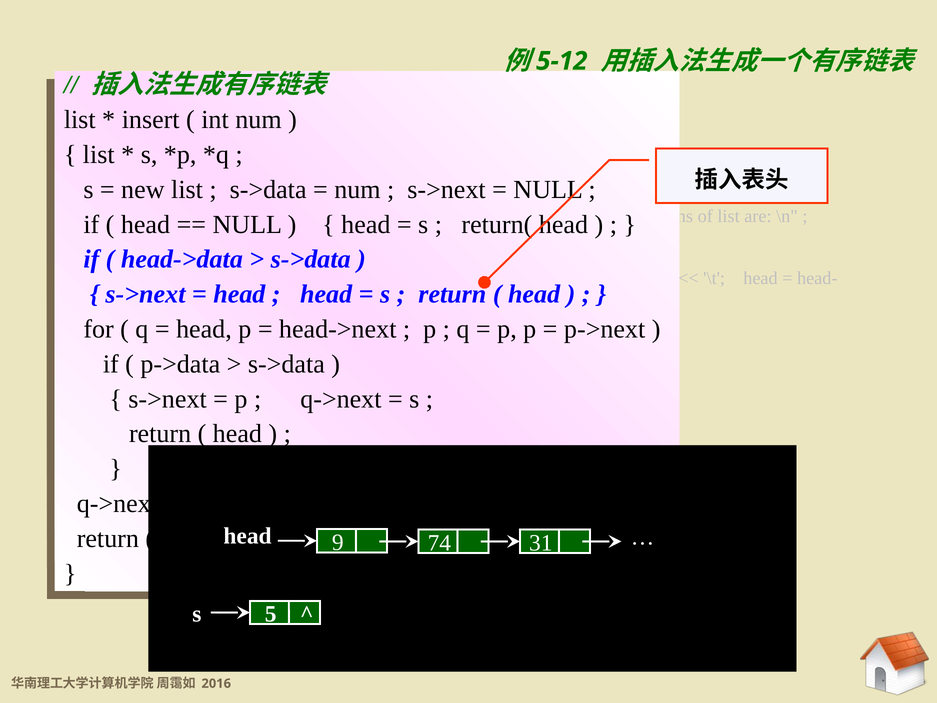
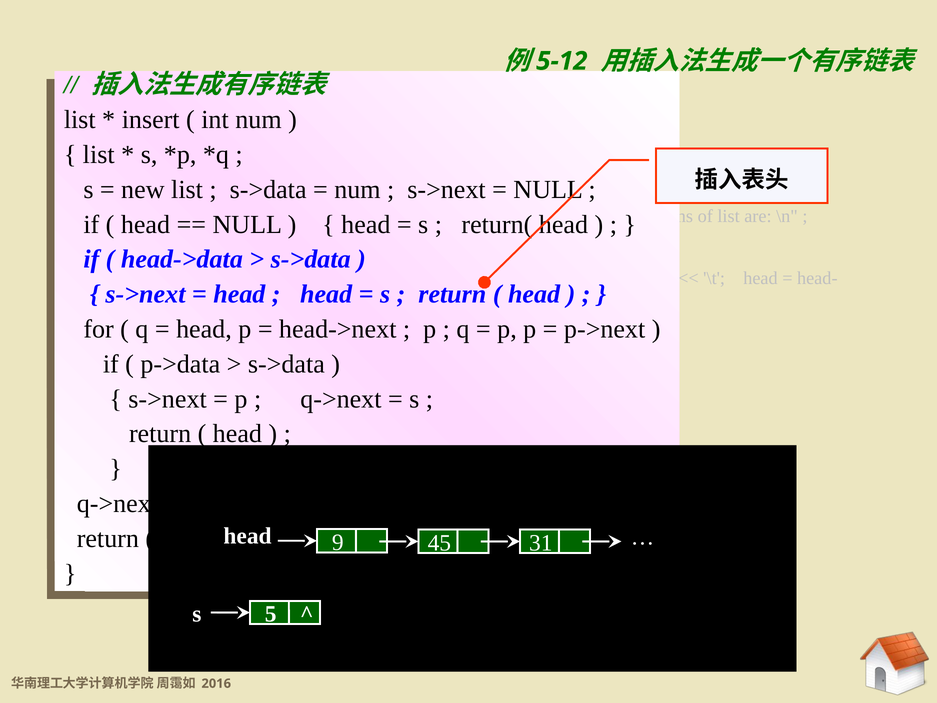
74: 74 -> 45
